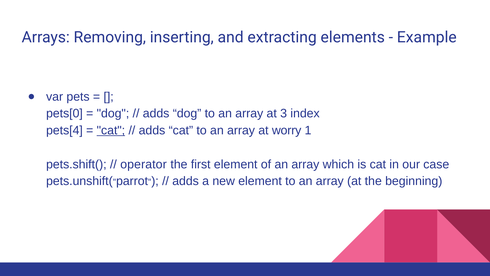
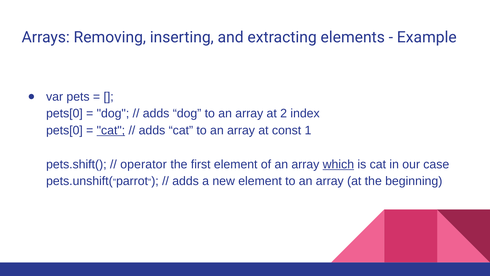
3: 3 -> 2
pets[4 at (64, 130): pets[4 -> pets[0
worry: worry -> const
which underline: none -> present
